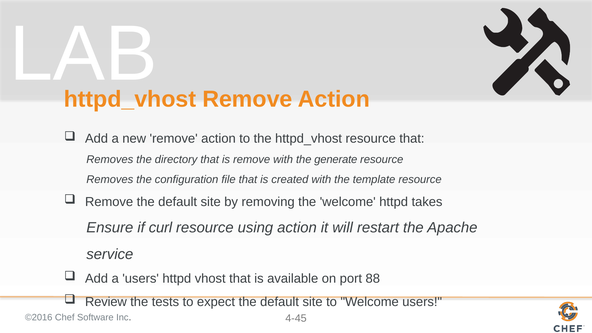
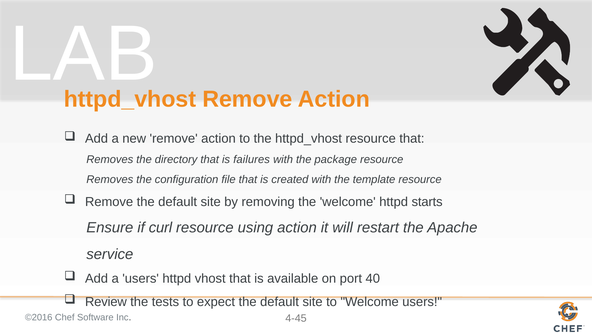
is remove: remove -> failures
generate: generate -> package
takes: takes -> starts
88: 88 -> 40
